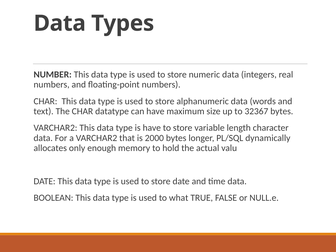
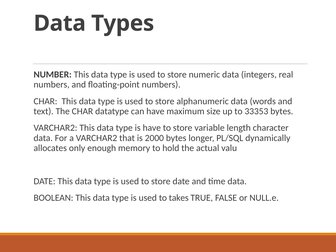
32367: 32367 -> 33353
what: what -> takes
